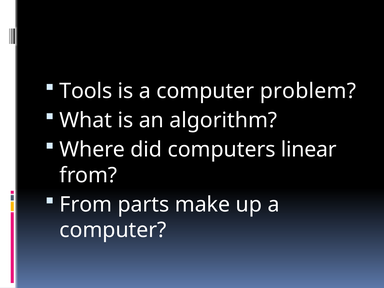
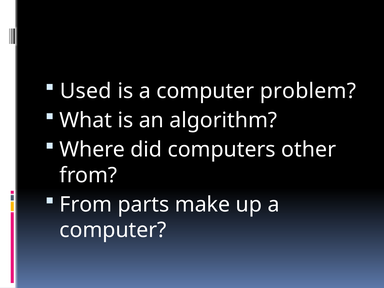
Tools: Tools -> Used
linear: linear -> other
